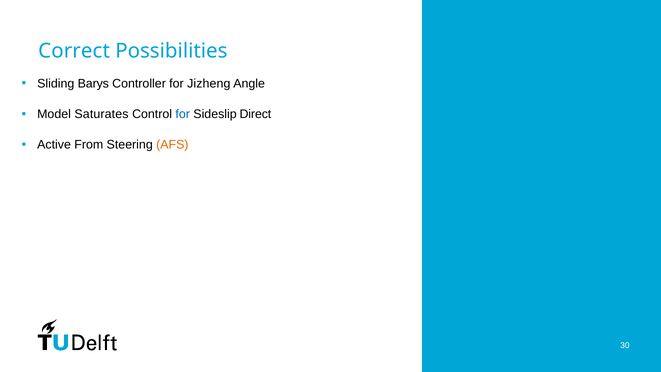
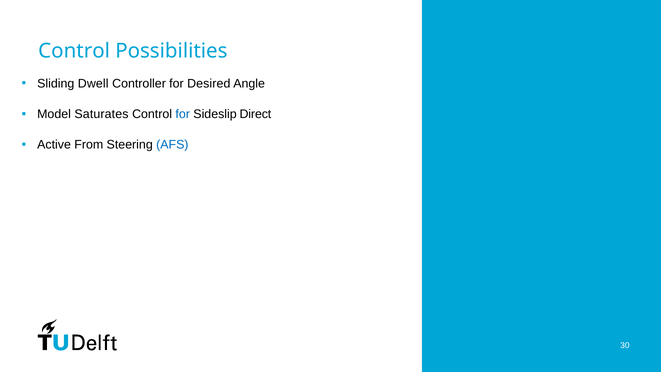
Correct at (74, 51): Correct -> Control
Barys: Barys -> Dwell
Jizheng: Jizheng -> Desired
AFS colour: orange -> blue
